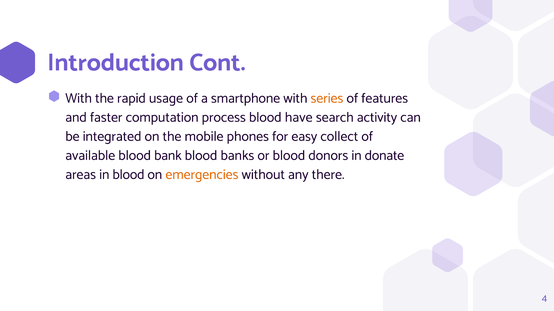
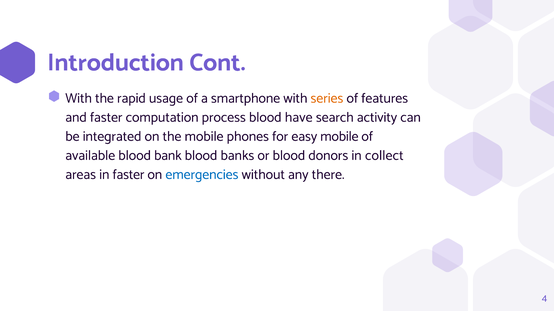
easy collect: collect -> mobile
donate: donate -> collect
in blood: blood -> faster
emergencies colour: orange -> blue
